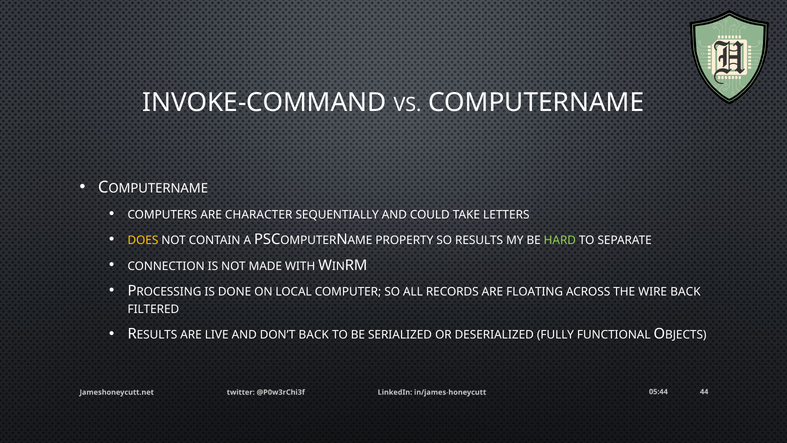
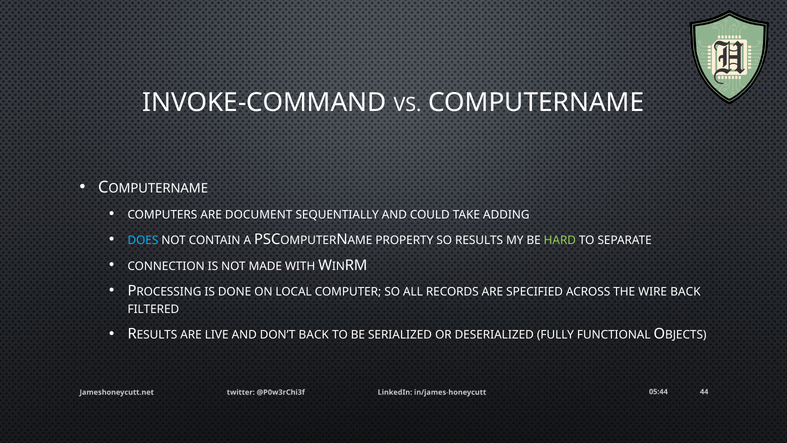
CHARACTER: CHARACTER -> DOCUMENT
LETTERS: LETTERS -> ADDING
DOES colour: yellow -> light blue
FLOATING: FLOATING -> SPECIFIED
